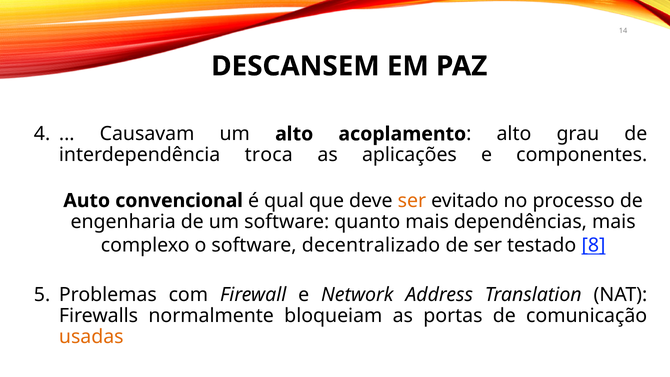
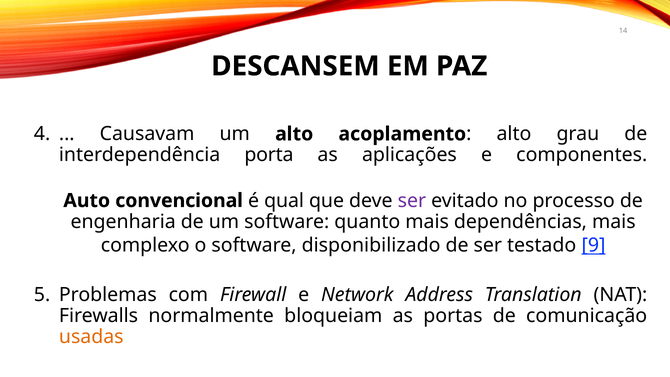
troca: troca -> porta
ser at (412, 201) colour: orange -> purple
decentralizado: decentralizado -> disponibilizado
8: 8 -> 9
